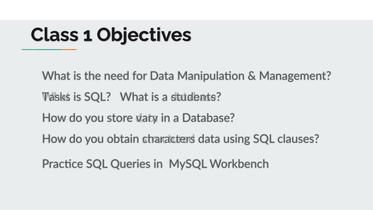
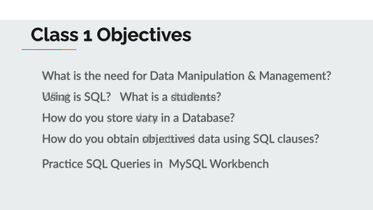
Tasks at (56, 97): Tasks -> Using
obtain characters: characters -> objectives
